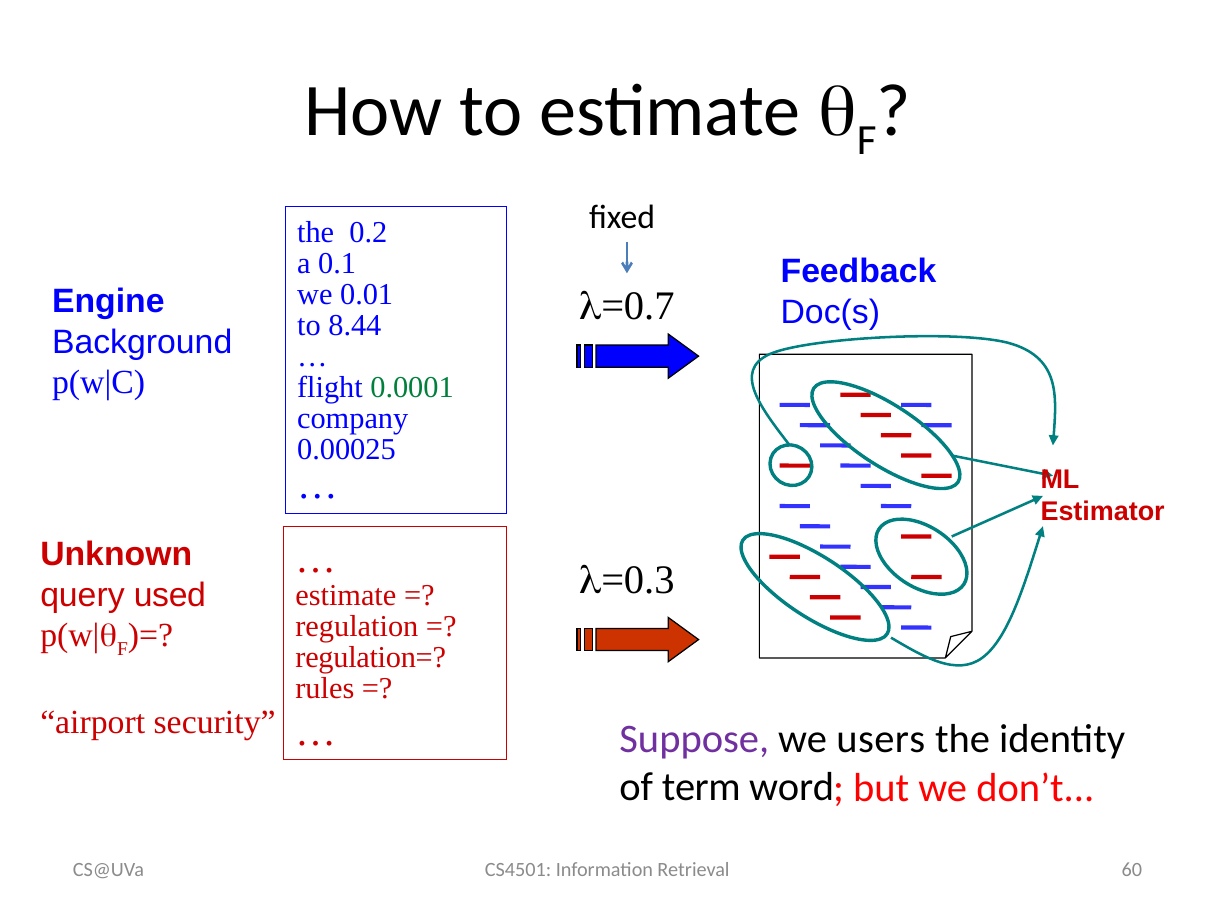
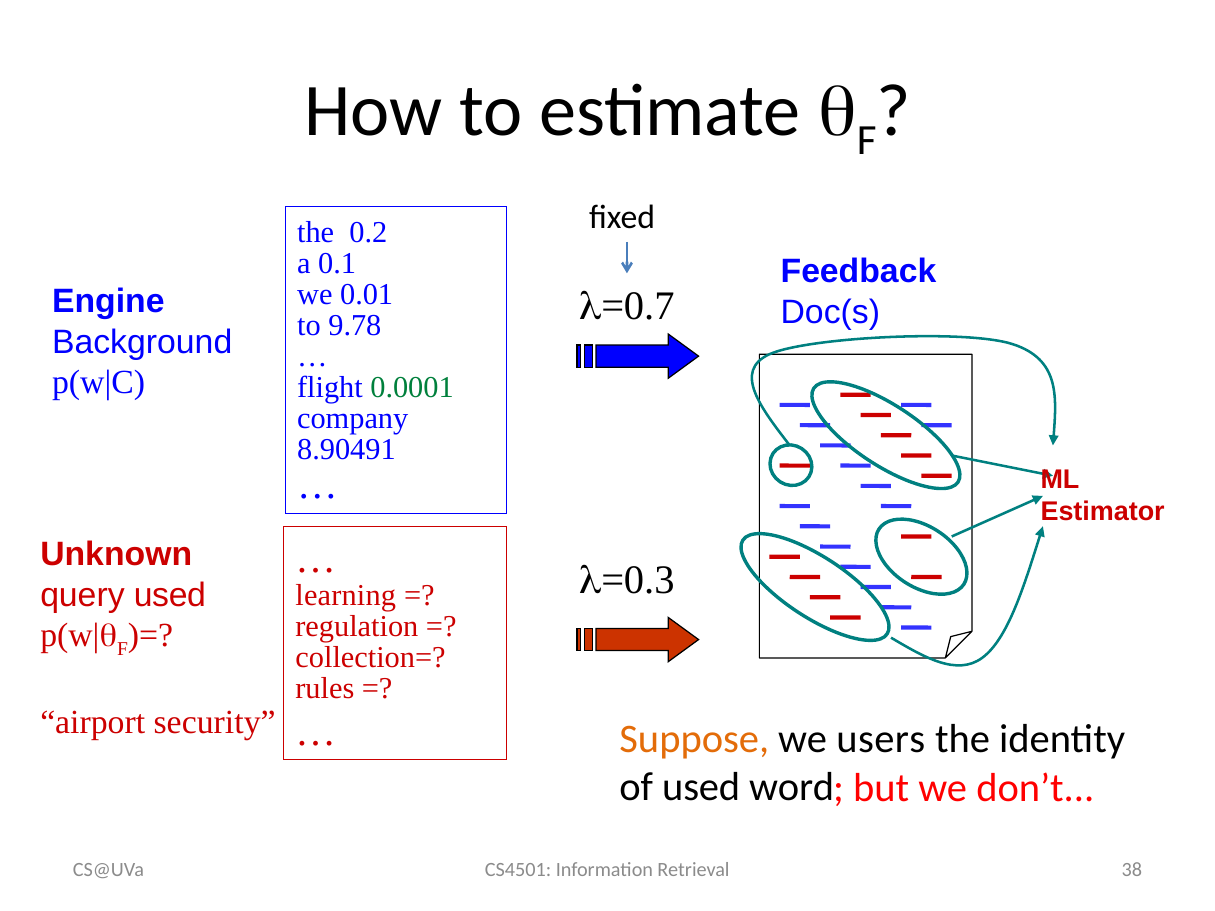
8.44: 8.44 -> 9.78
0.00025: 0.00025 -> 8.90491
estimate at (346, 596): estimate -> learning
regulation=: regulation= -> collection=
Suppose colour: purple -> orange
of term: term -> used
60: 60 -> 38
